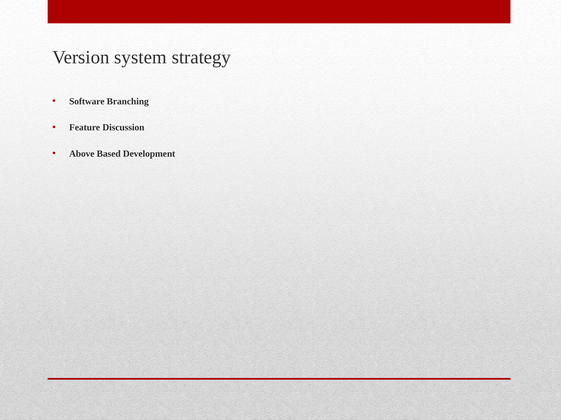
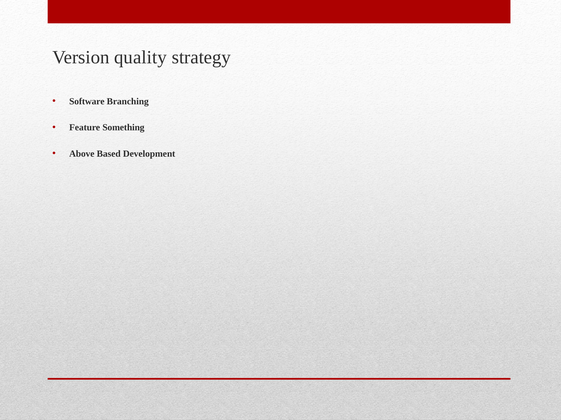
system: system -> quality
Discussion: Discussion -> Something
